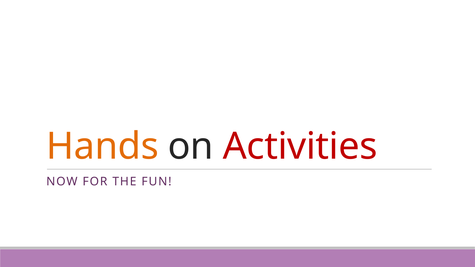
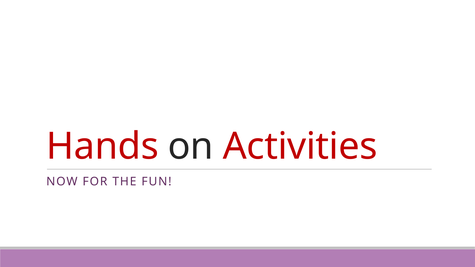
Hands colour: orange -> red
